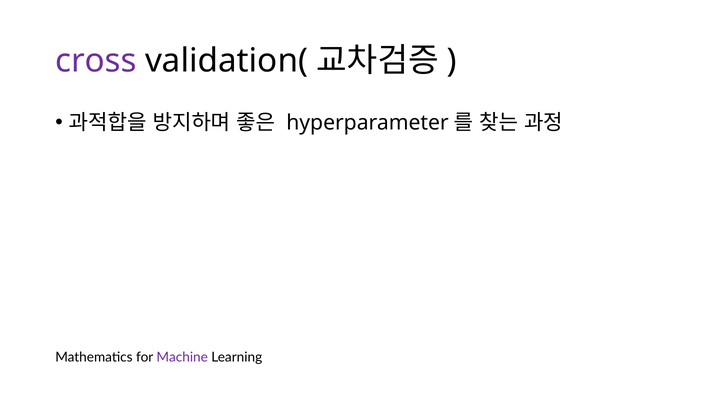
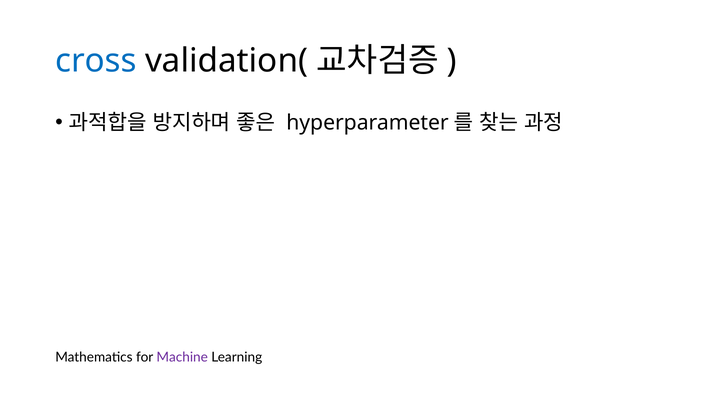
cross colour: purple -> blue
